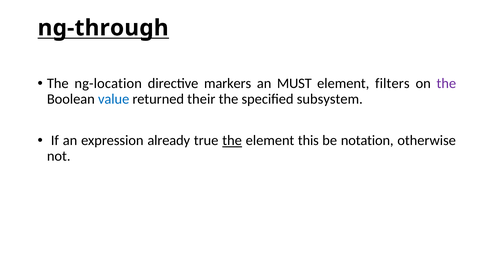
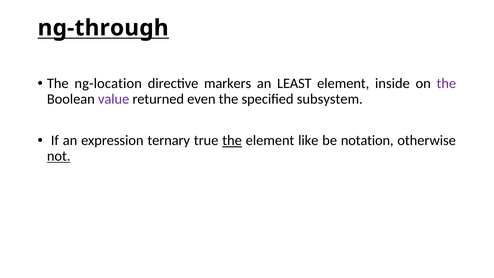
MUST: MUST -> LEAST
filters: filters -> inside
value colour: blue -> purple
their: their -> even
already: already -> ternary
this: this -> like
not underline: none -> present
